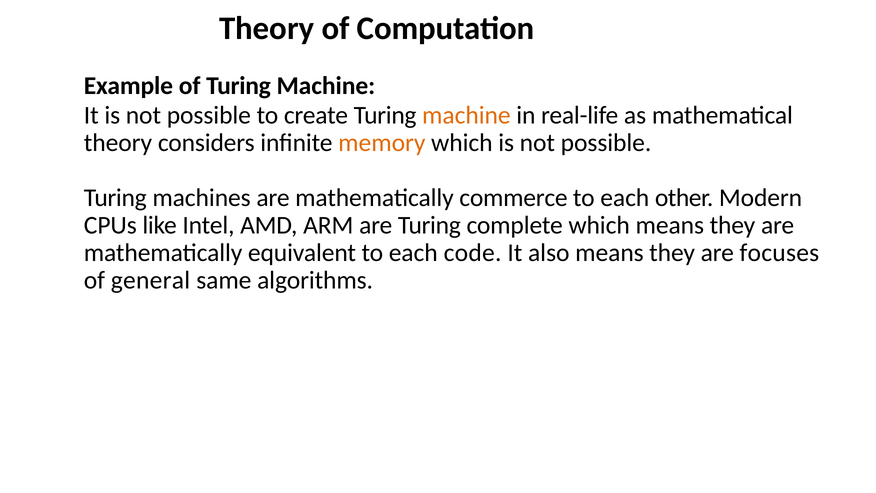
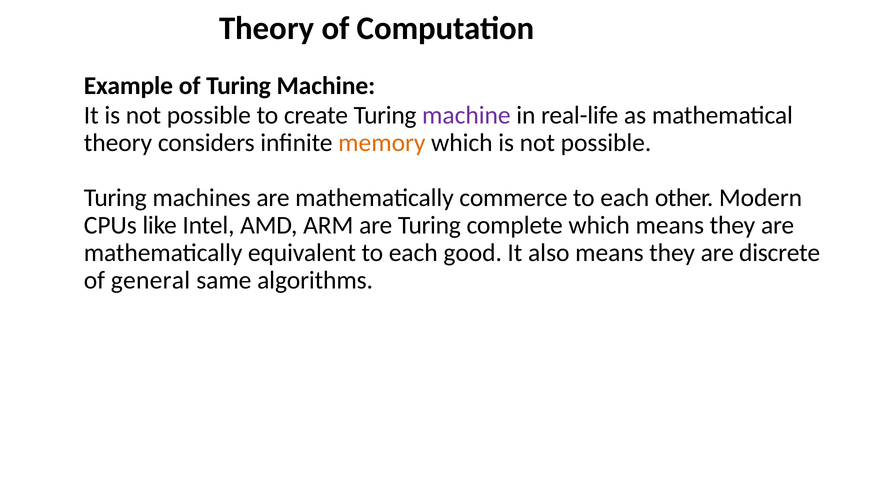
machine at (466, 115) colour: orange -> purple
code: code -> good
focuses: focuses -> discrete
